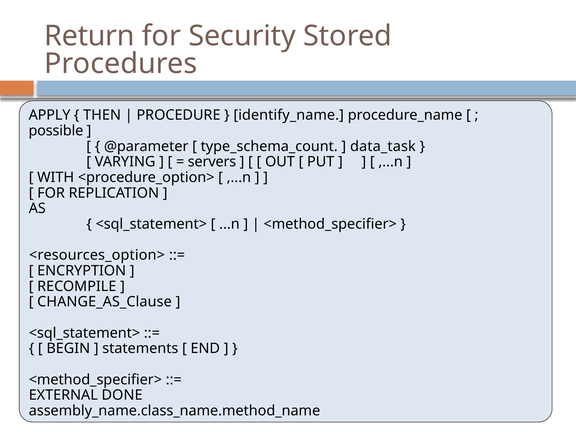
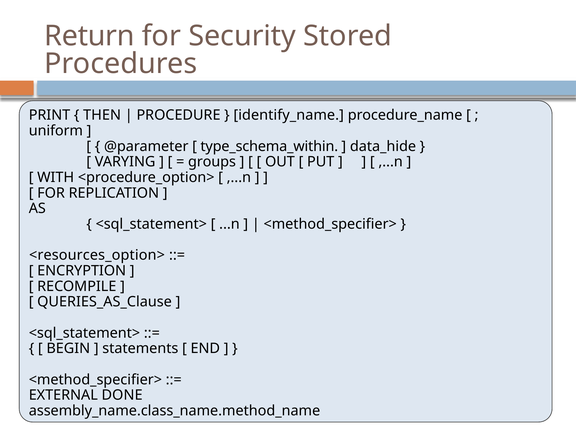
APPLY: APPLY -> PRINT
possible: possible -> uniform
type_schema_count: type_schema_count -> type_schema_within
data_task: data_task -> data_hide
servers: servers -> groups
CHANGE_AS_Clause: CHANGE_AS_Clause -> QUERIES_AS_Clause
